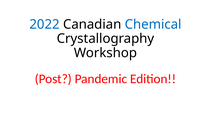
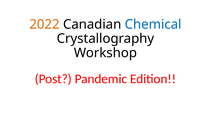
2022 colour: blue -> orange
